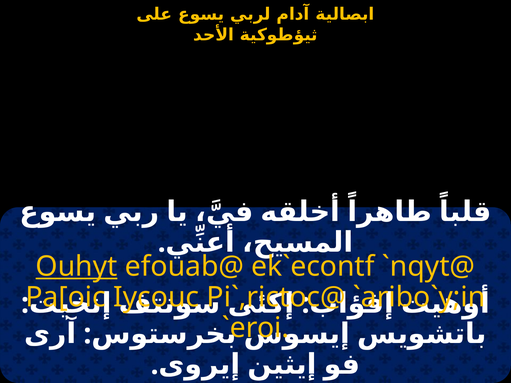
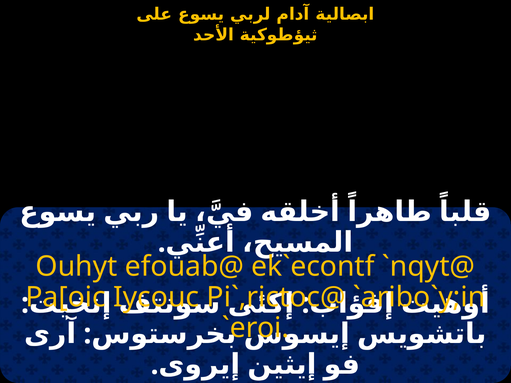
Ouhyt underline: present -> none
